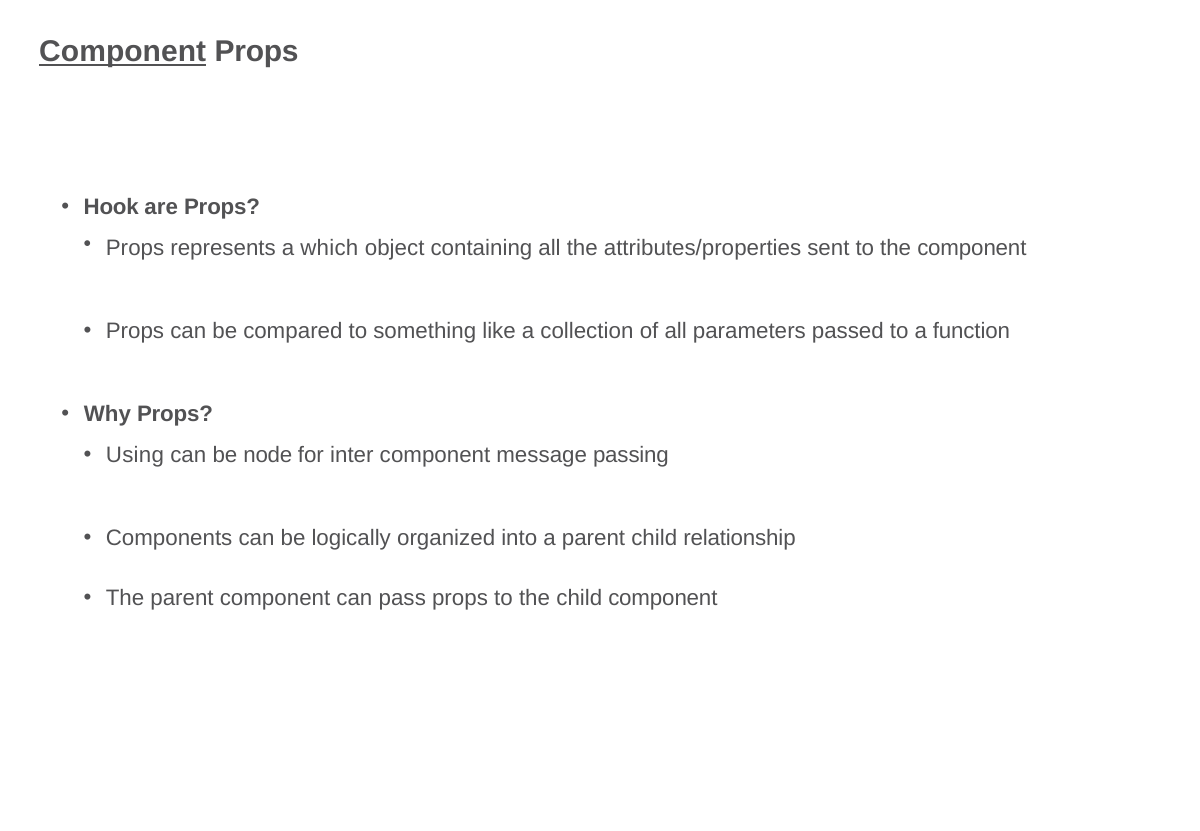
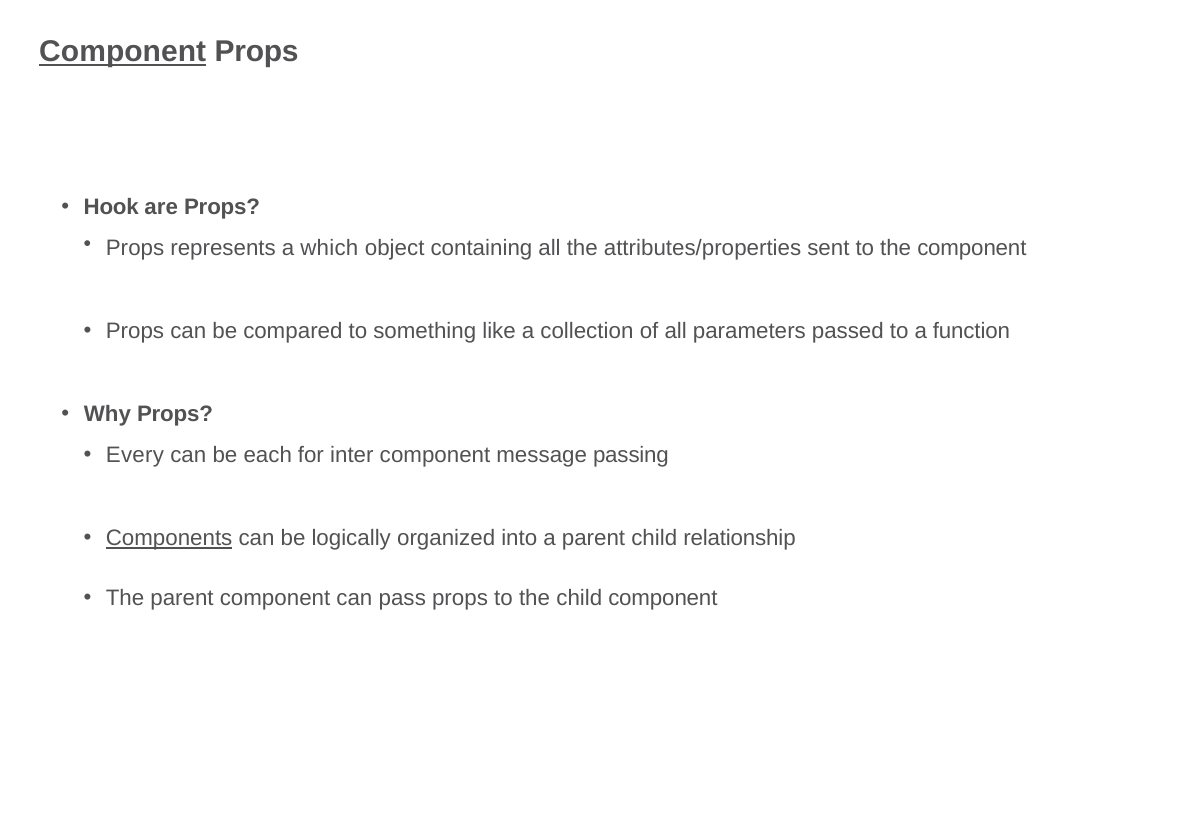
Using: Using -> Every
node: node -> each
Components underline: none -> present
